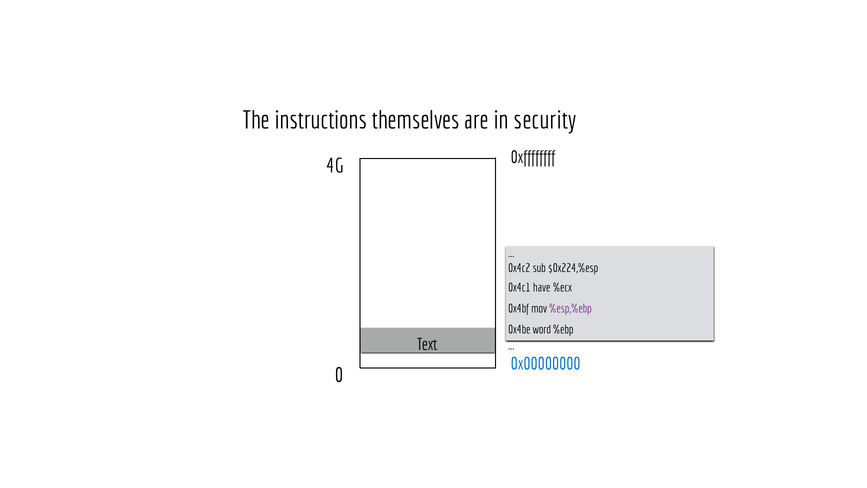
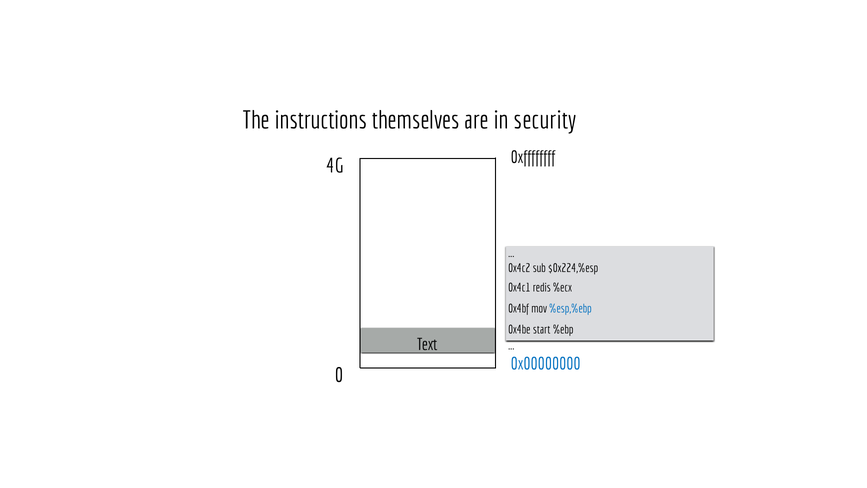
have: have -> redis
%esp,%ebp colour: purple -> blue
word: word -> start
